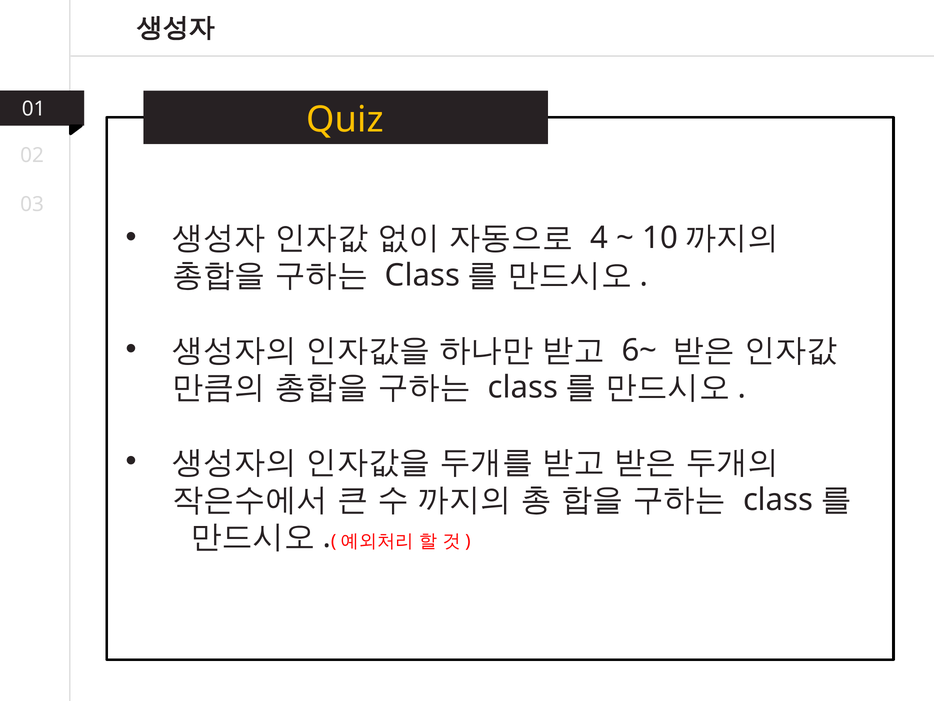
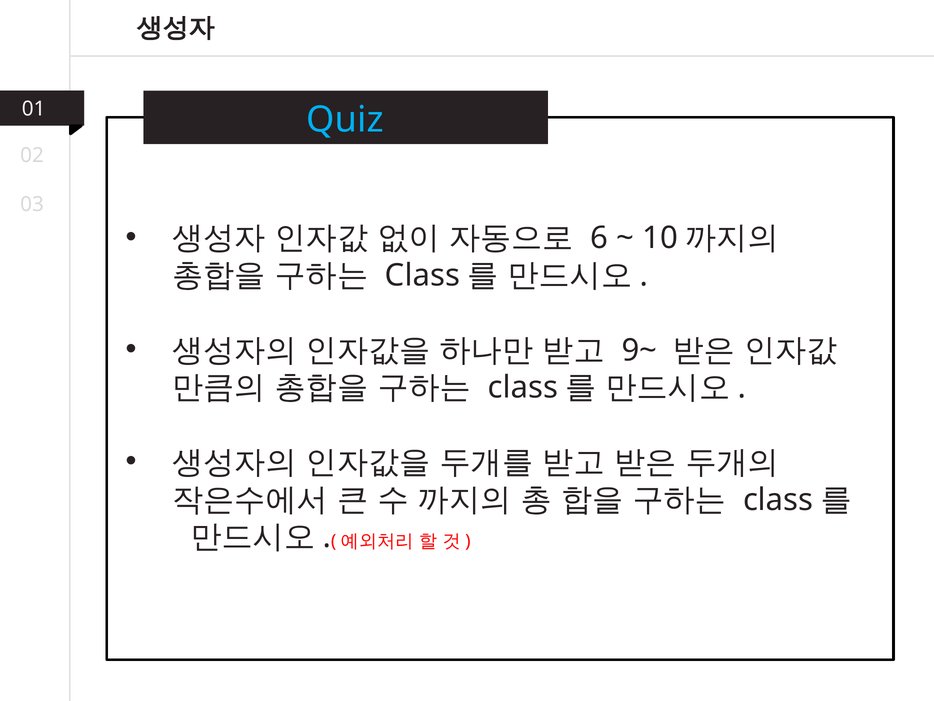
Quiz colour: yellow -> light blue
4: 4 -> 6
6~: 6~ -> 9~
